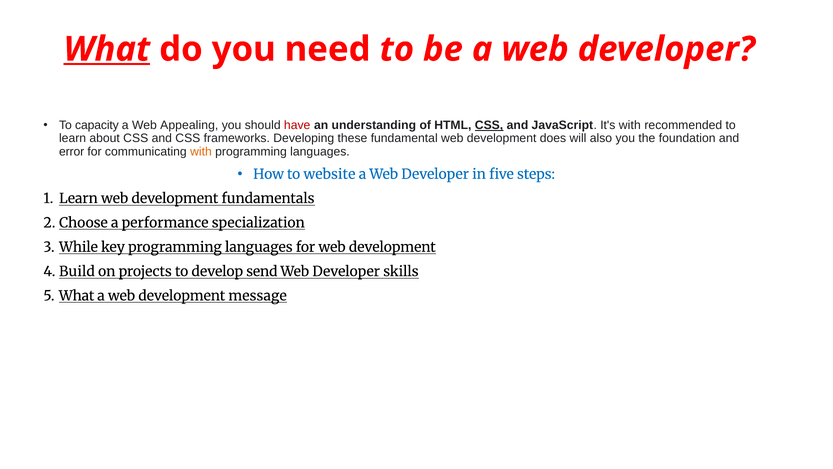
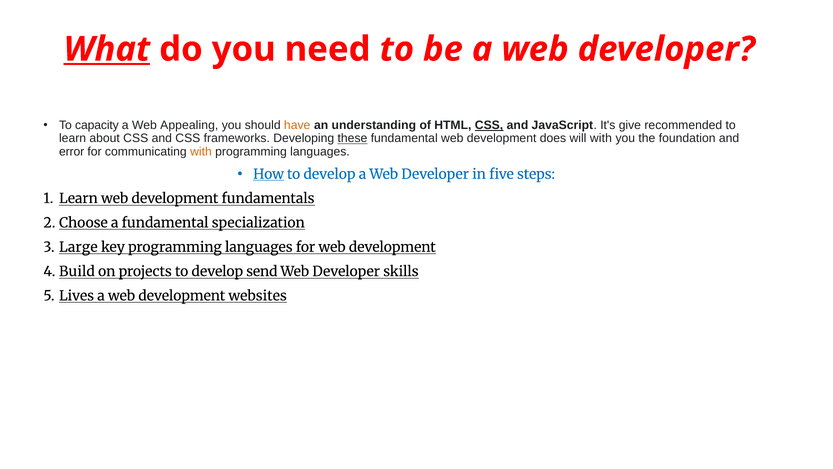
have colour: red -> orange
It's with: with -> give
these underline: none -> present
will also: also -> with
How underline: none -> present
website at (329, 174): website -> develop
a performance: performance -> fundamental
While: While -> Large
What at (77, 296): What -> Lives
message: message -> websites
